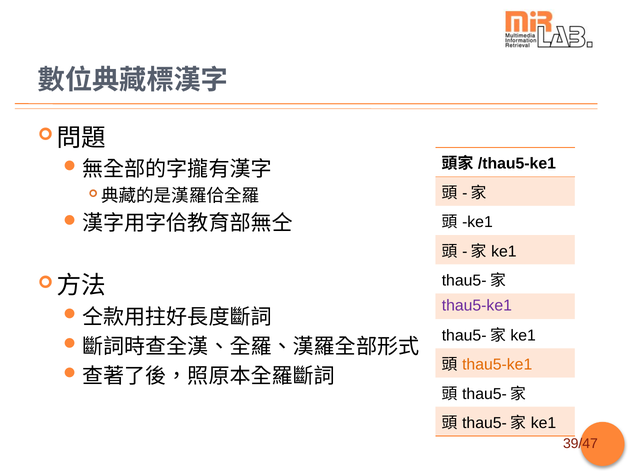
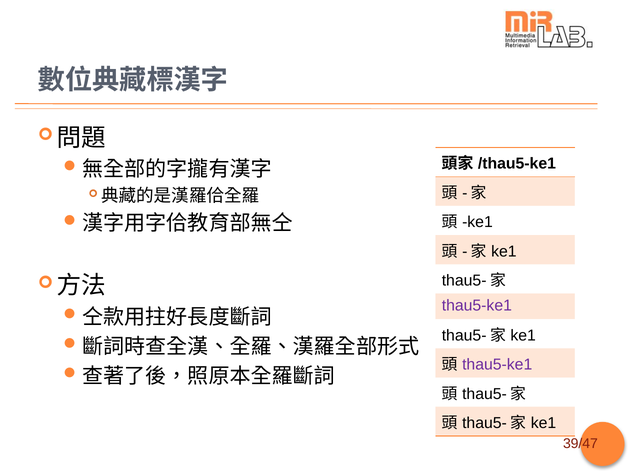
thau5-ke1 at (497, 365) colour: orange -> purple
